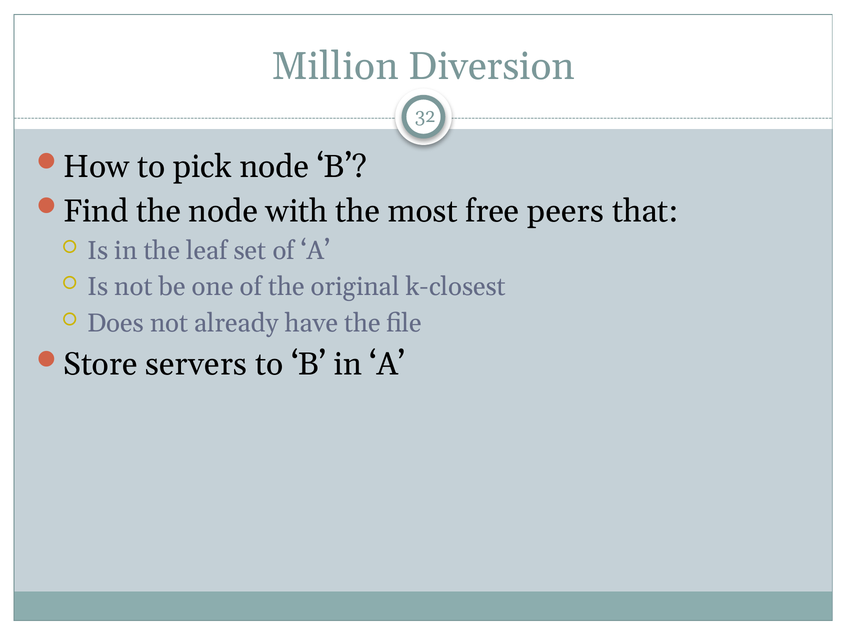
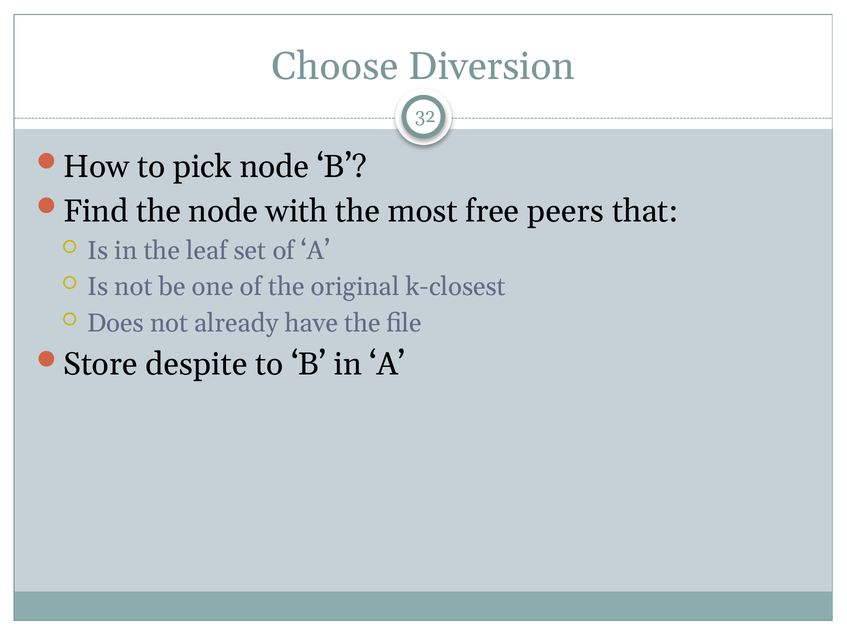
Million: Million -> Choose
servers: servers -> despite
